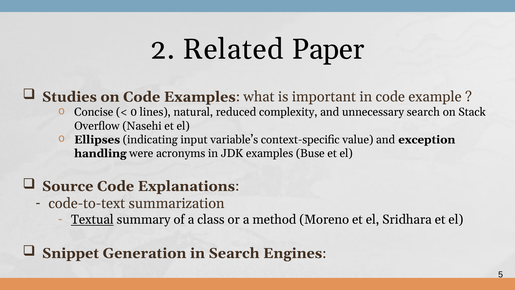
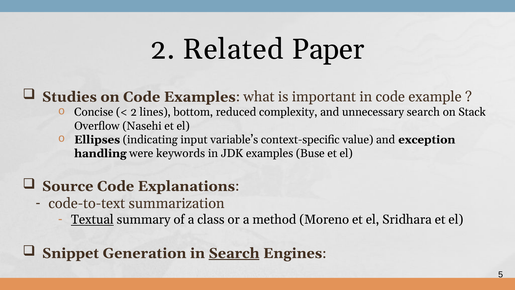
0 at (134, 112): 0 -> 2
natural: natural -> bottom
acronyms: acronyms -> keywords
Search at (234, 253) underline: none -> present
